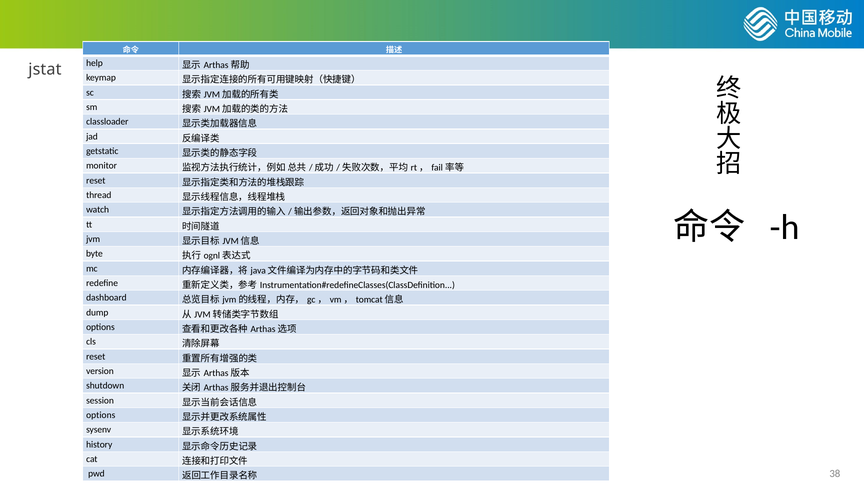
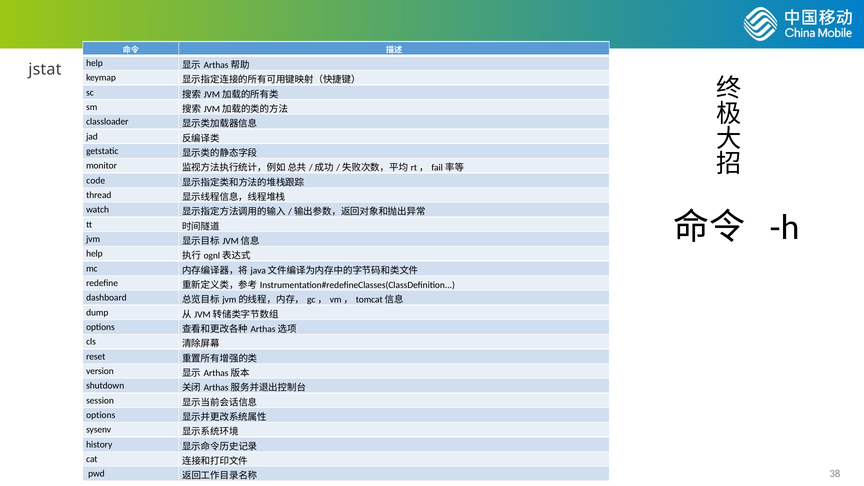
reset at (96, 180): reset -> code
byte at (94, 254): byte -> help
